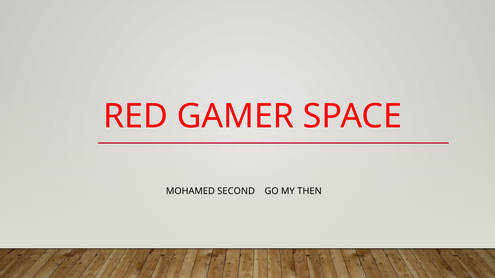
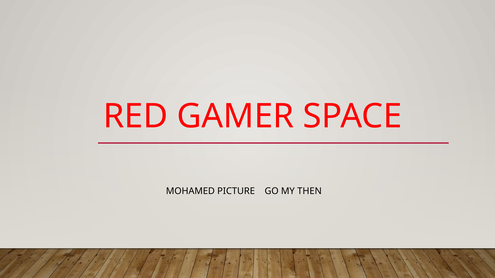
SECOND: SECOND -> PICTURE
